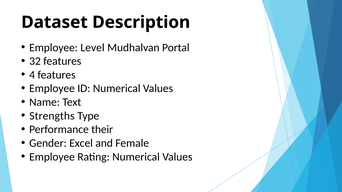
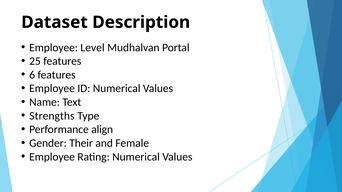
32: 32 -> 25
4: 4 -> 6
their: their -> align
Excel: Excel -> Their
